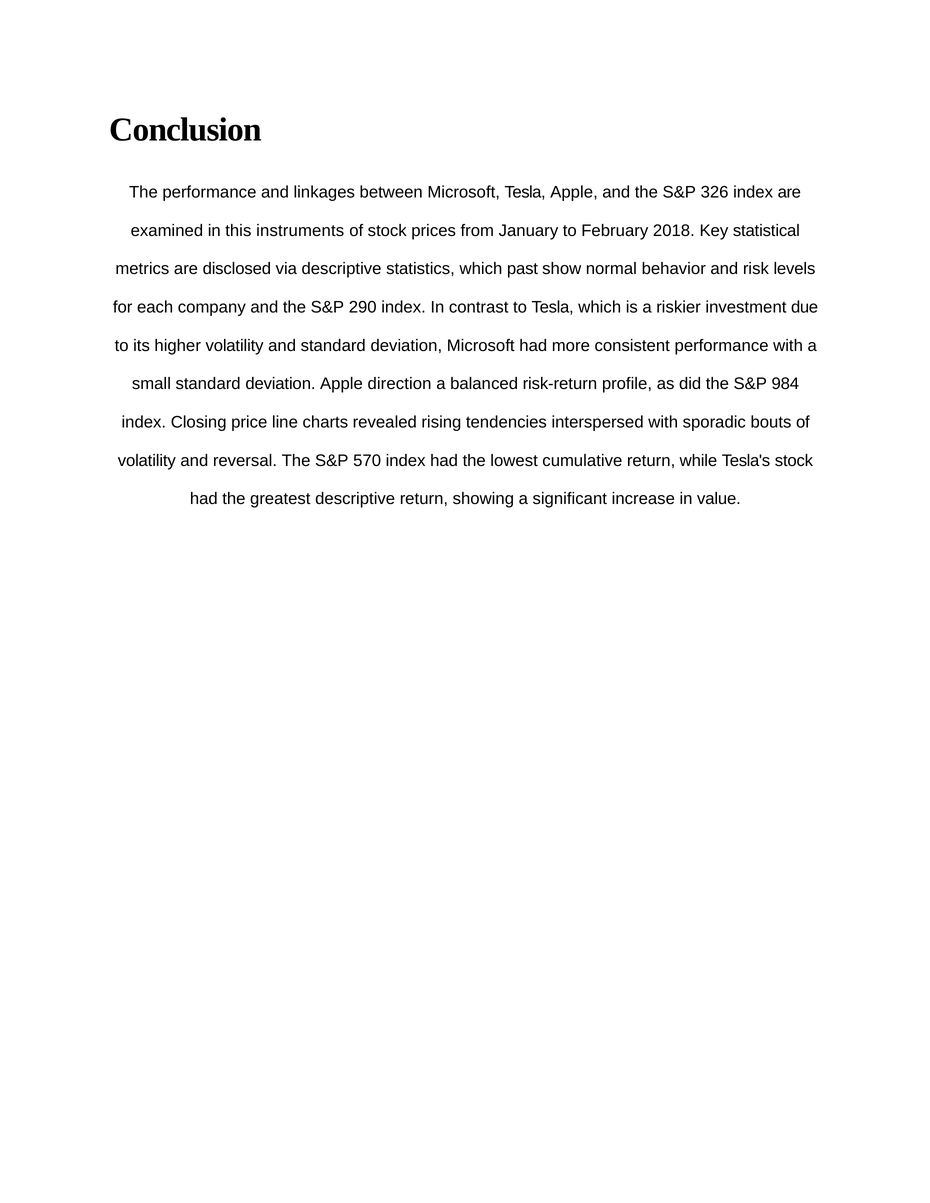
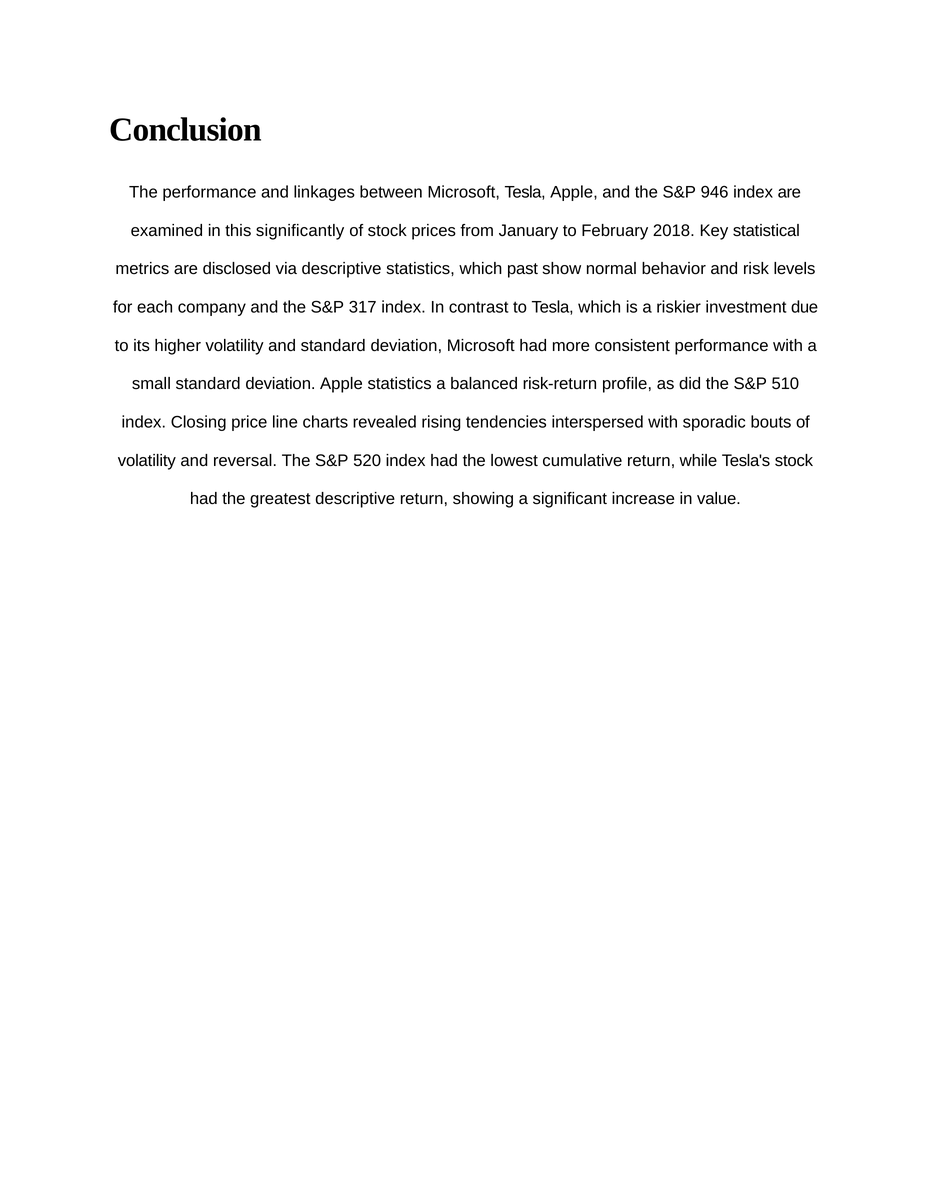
326: 326 -> 946
instruments: instruments -> significantly
290: 290 -> 317
Apple direction: direction -> statistics
984: 984 -> 510
570: 570 -> 520
